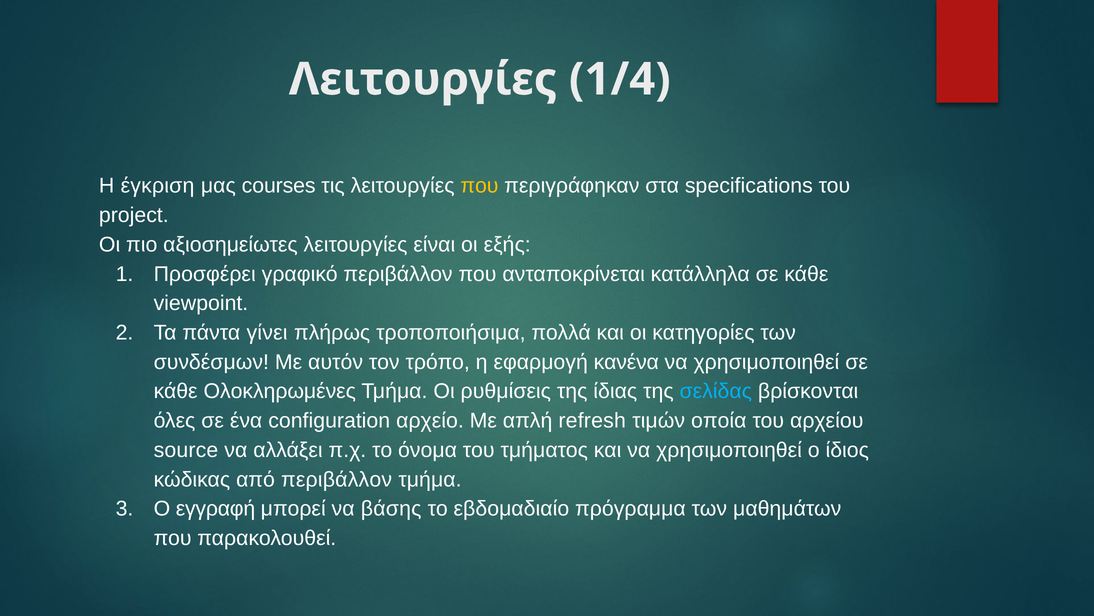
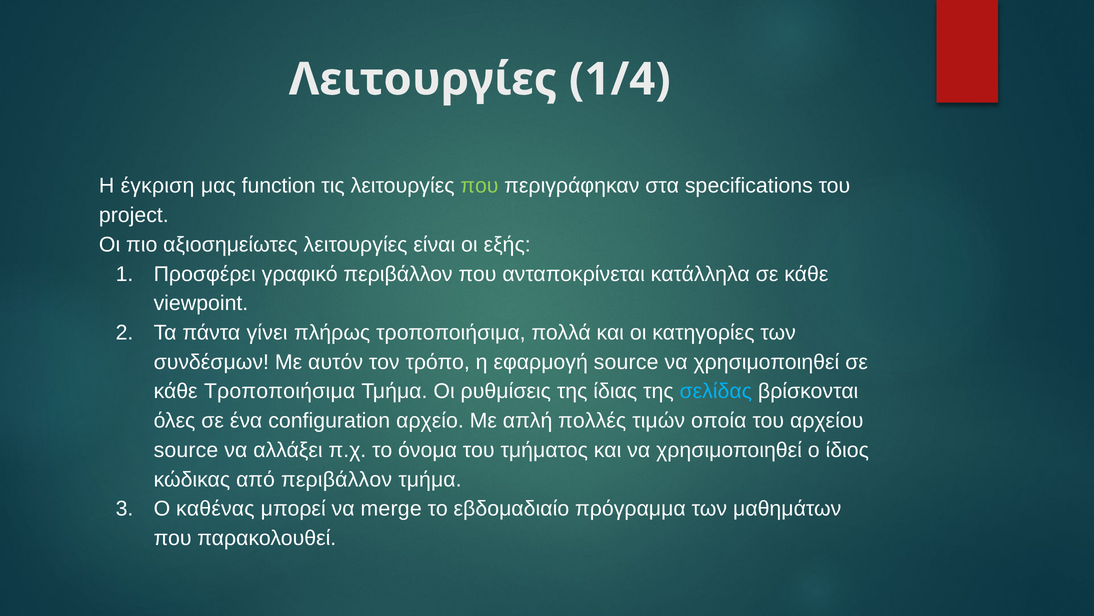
courses: courses -> function
που at (479, 186) colour: yellow -> light green
εφαρμογή κανένα: κανένα -> source
κάθε Ολοκληρωμένες: Ολοκληρωμένες -> Τροποποιήσιμα
refresh: refresh -> πολλές
εγγραφή: εγγραφή -> καθένας
βάσης: βάσης -> merge
